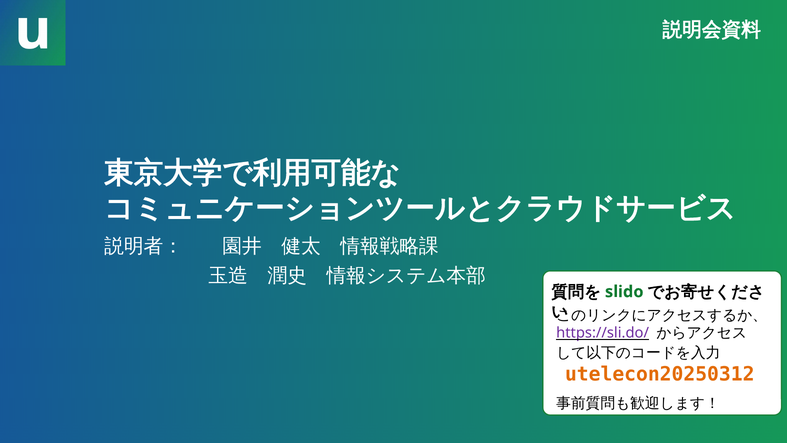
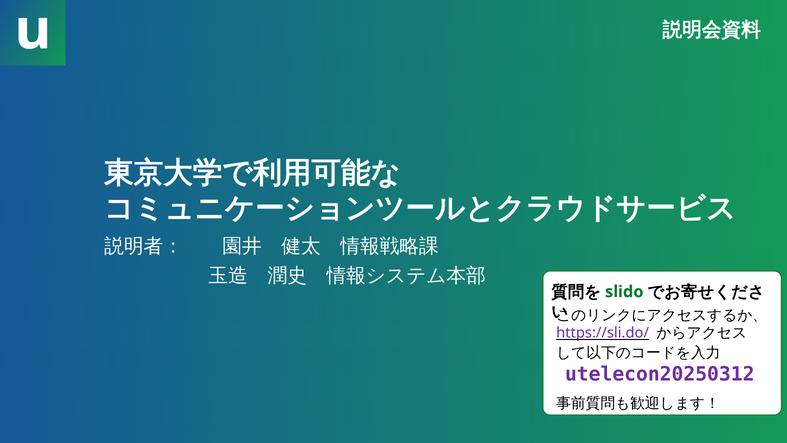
utelecon20250312 colour: orange -> purple
